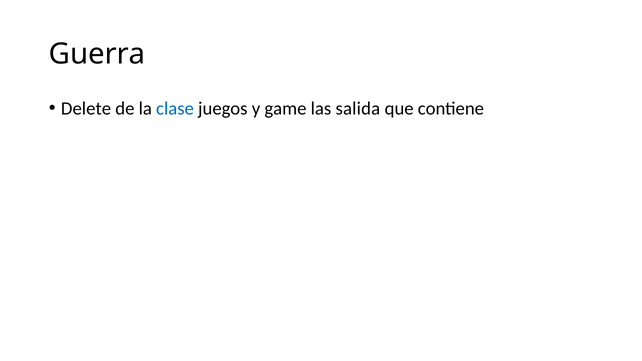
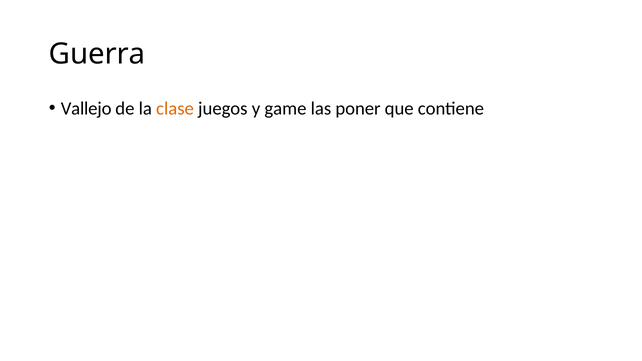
Delete: Delete -> Vallejo
clase colour: blue -> orange
salida: salida -> poner
